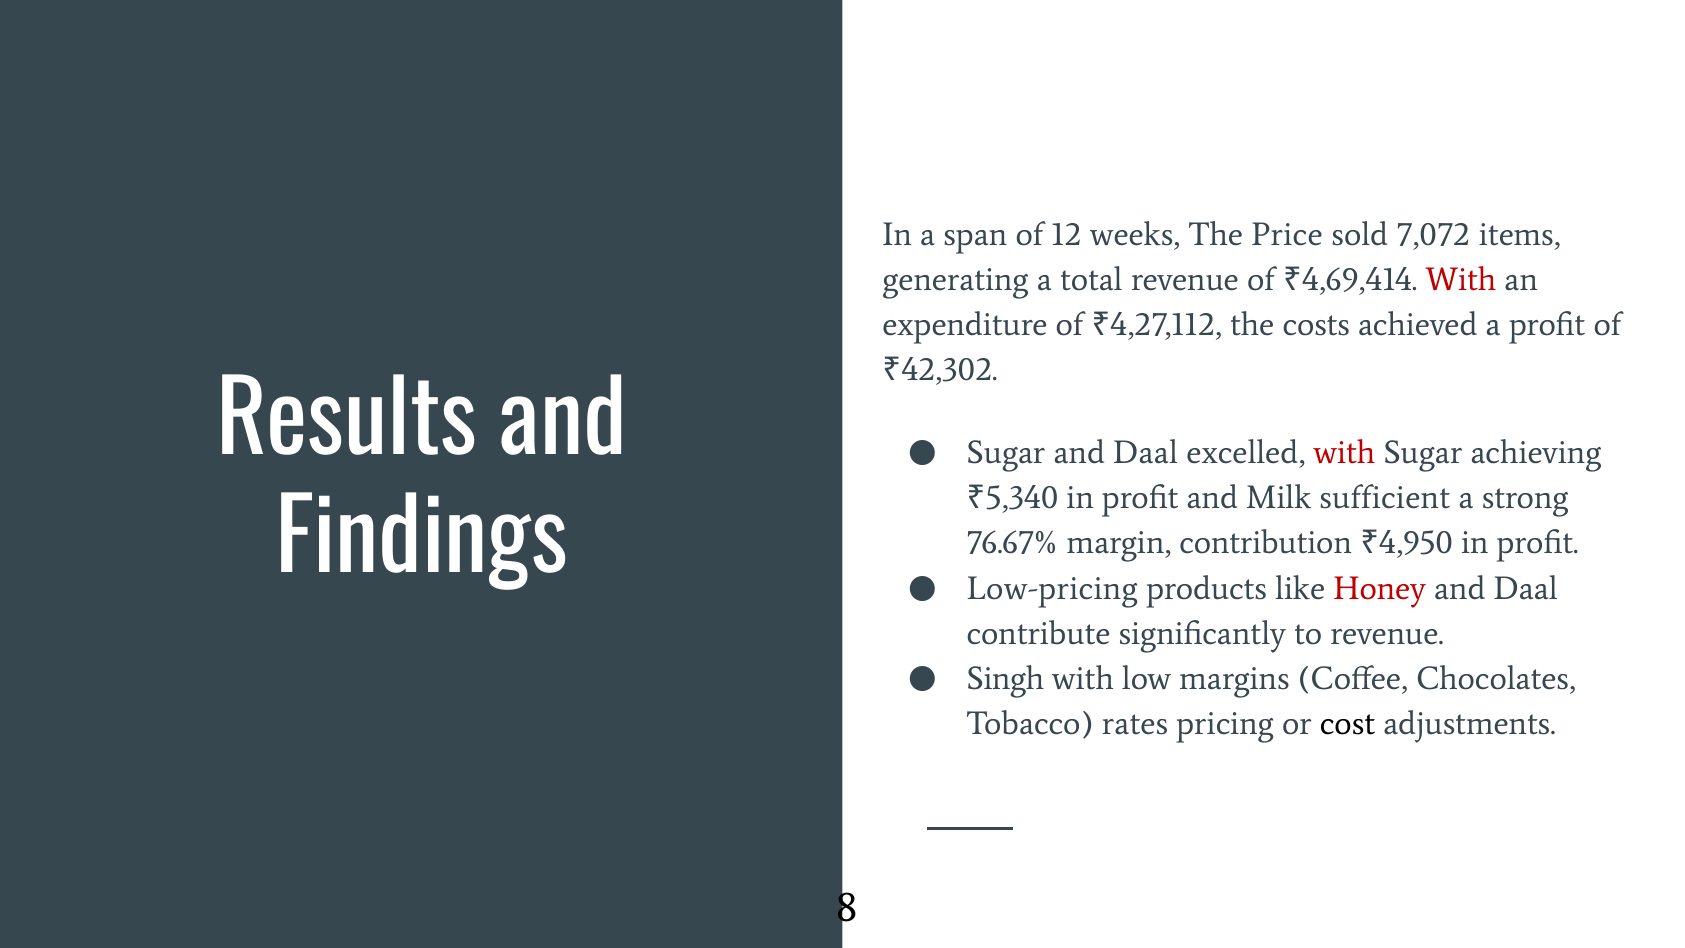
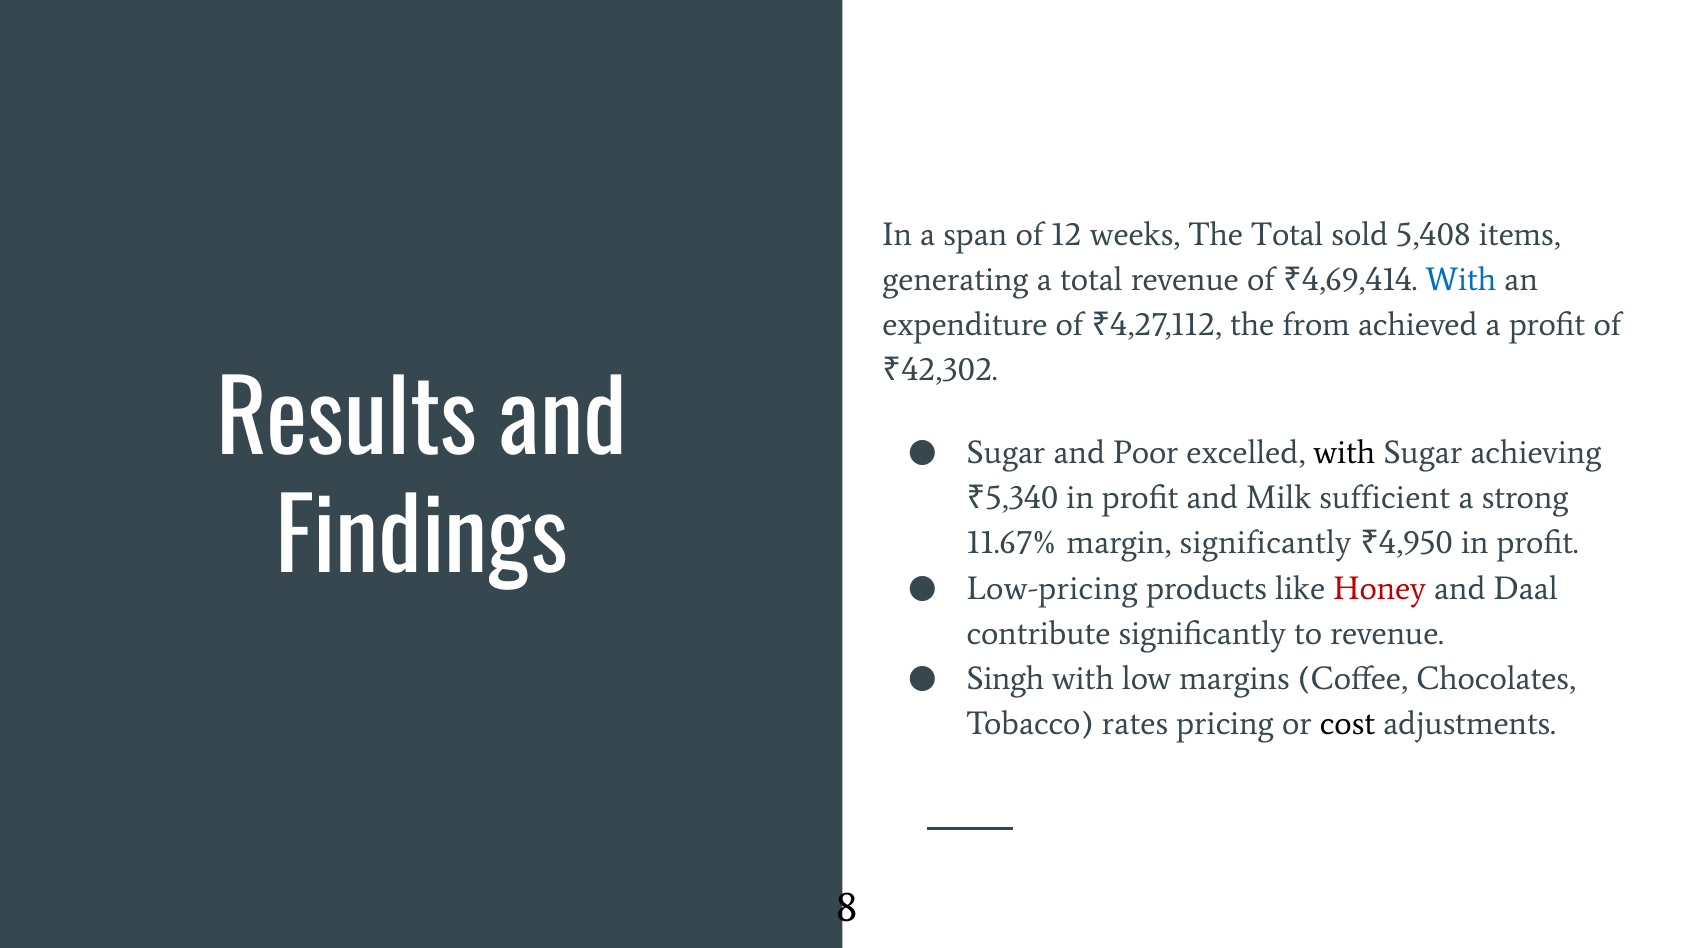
The Price: Price -> Total
7,072: 7,072 -> 5,408
With at (1461, 280) colour: red -> blue
costs: costs -> from
Sugar and Daal: Daal -> Poor
with at (1344, 453) colour: red -> black
76.67%: 76.67% -> 11.67%
margin contribution: contribution -> significantly
